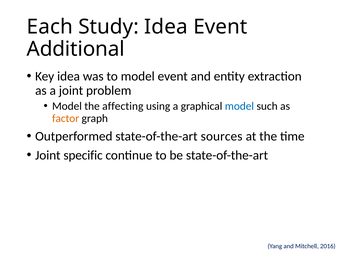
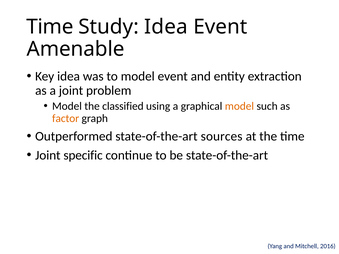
Each at (50, 27): Each -> Time
Additional: Additional -> Amenable
affecting: affecting -> classified
model at (239, 106) colour: blue -> orange
